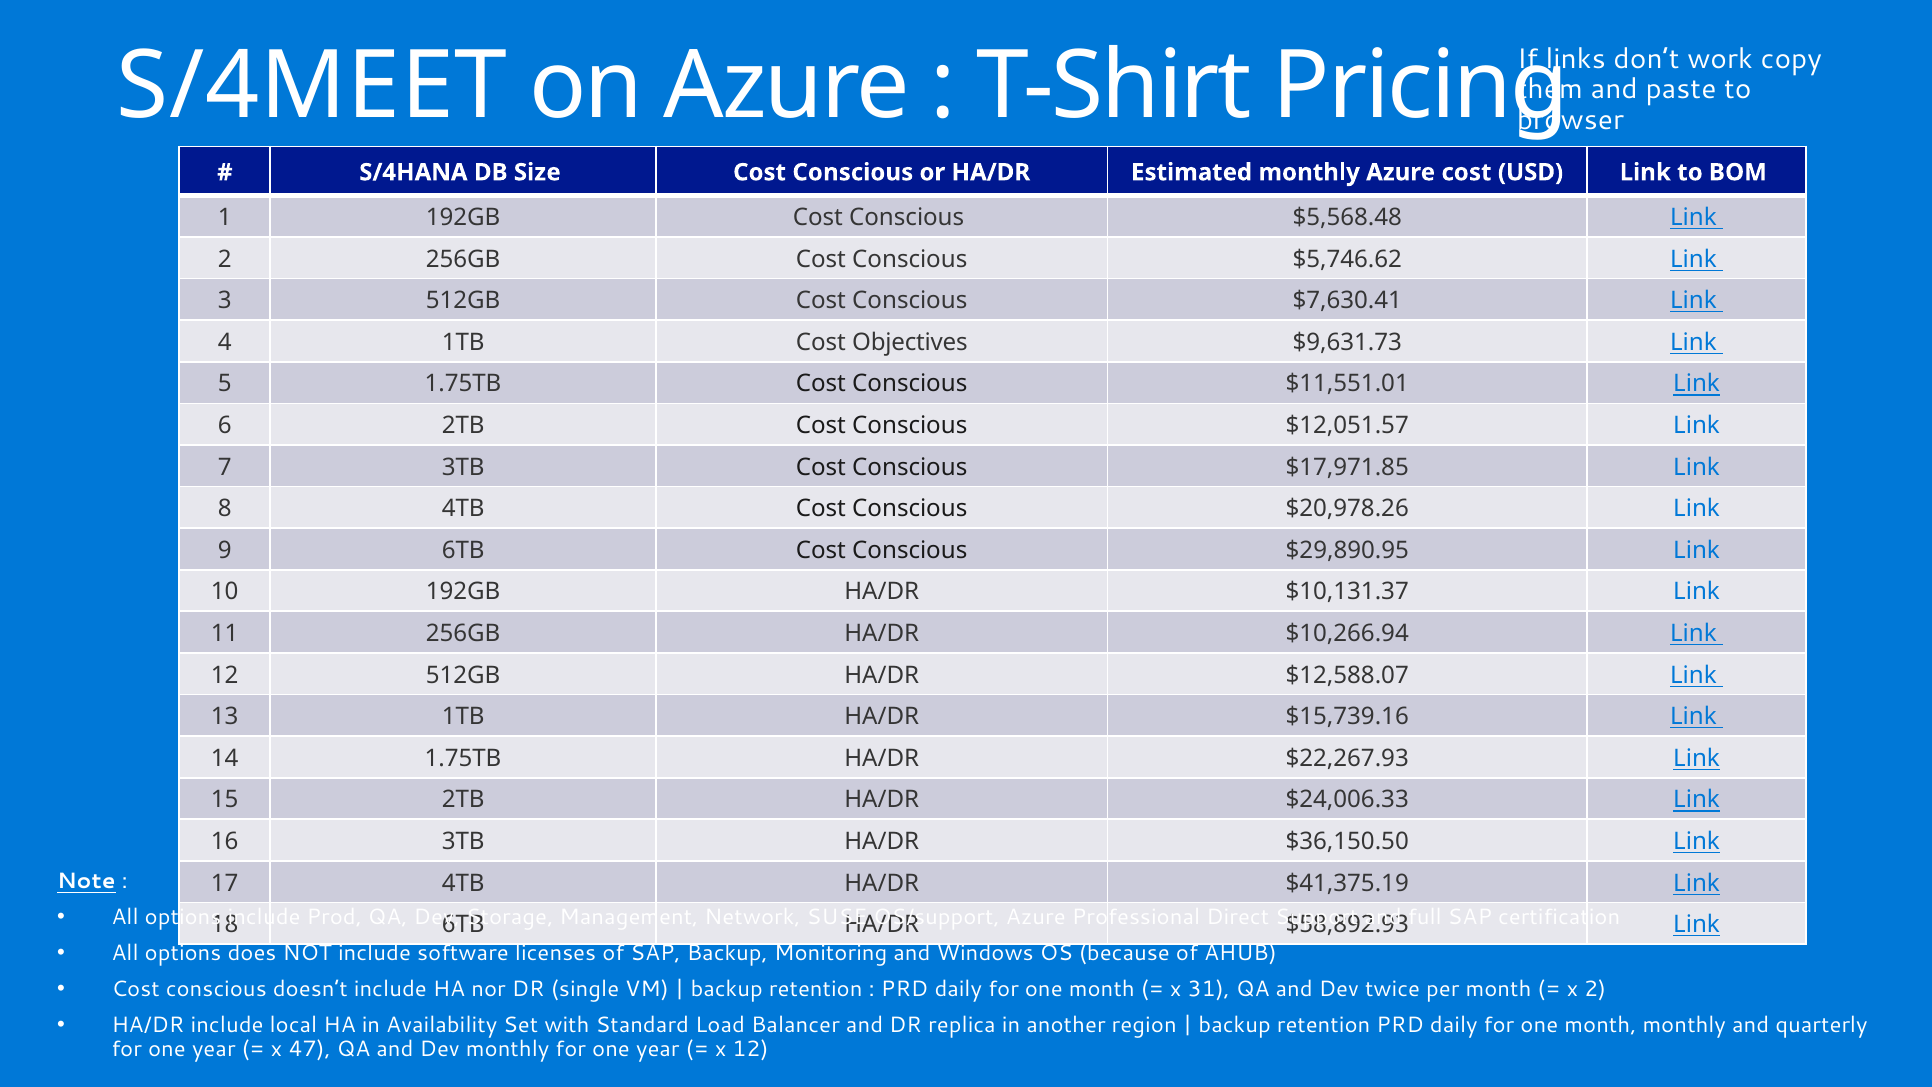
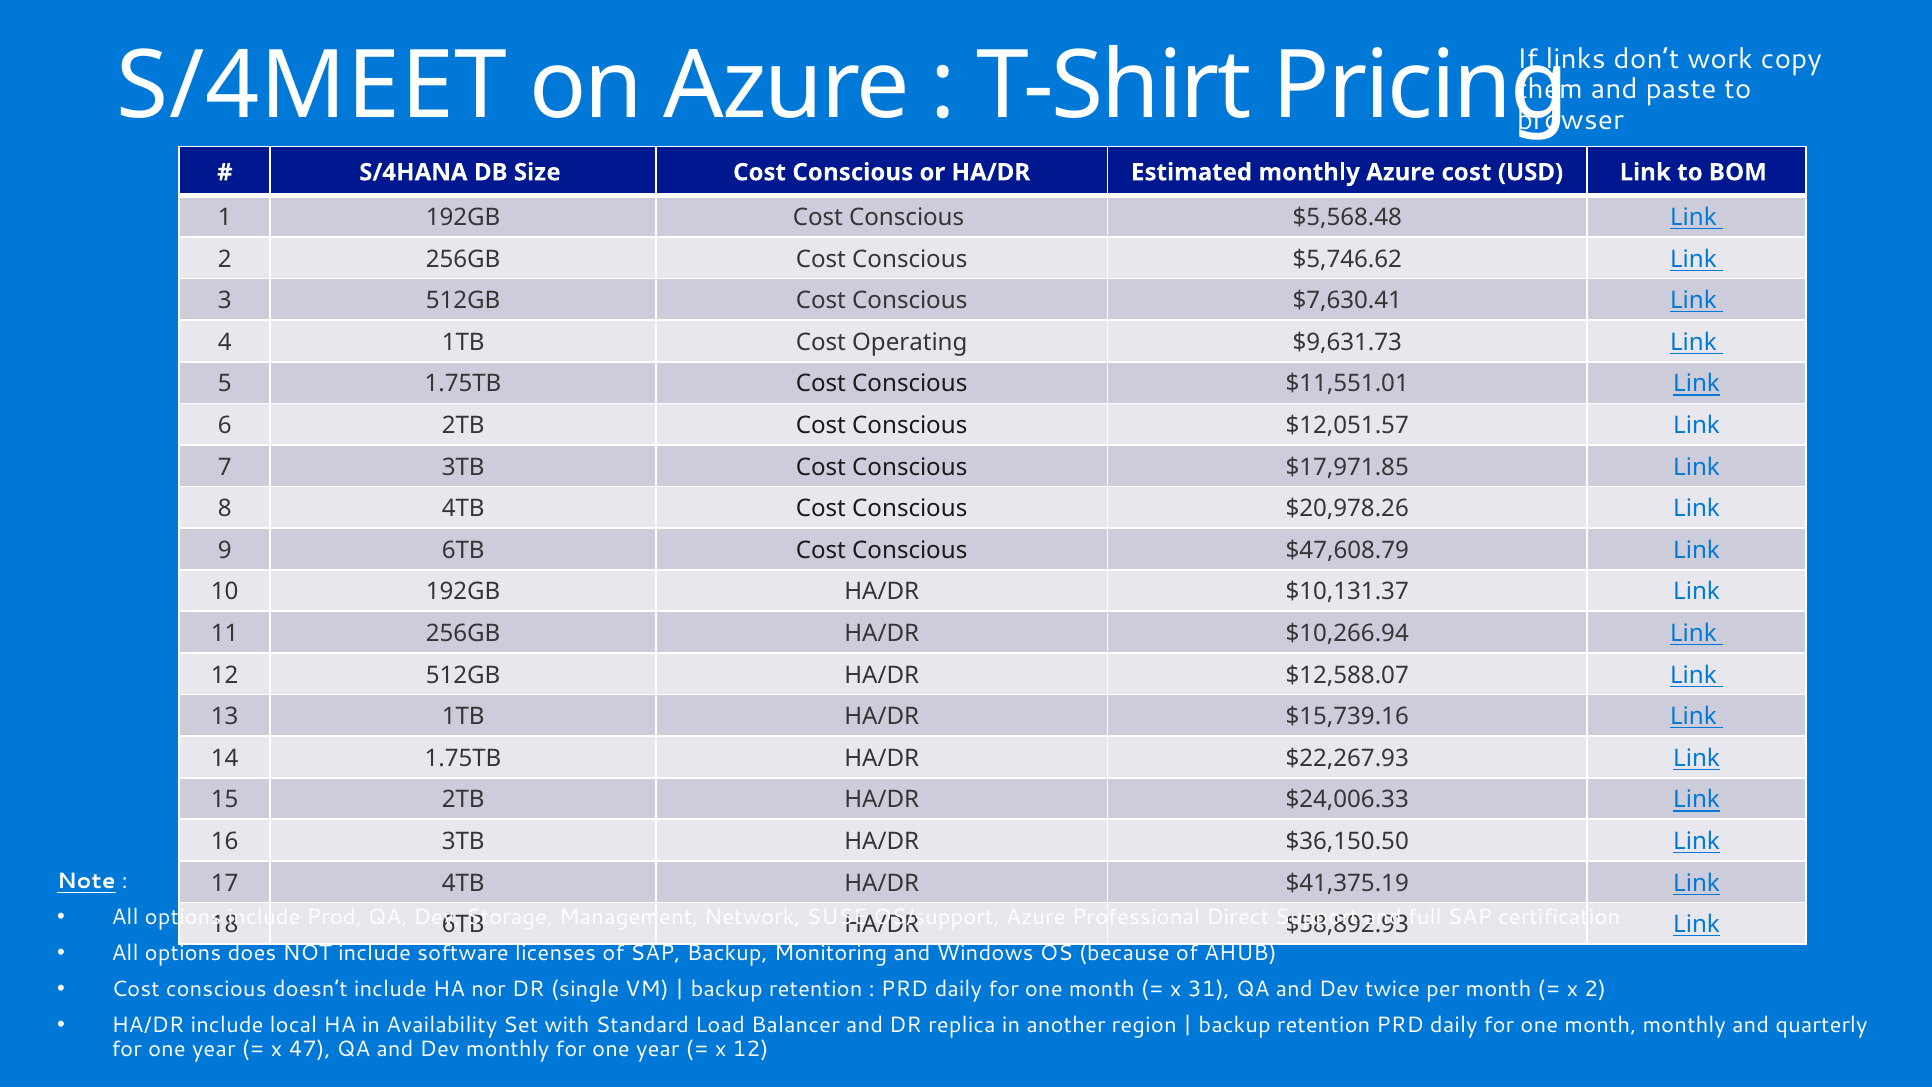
Objectives: Objectives -> Operating
$29,890.95: $29,890.95 -> $47,608.79
